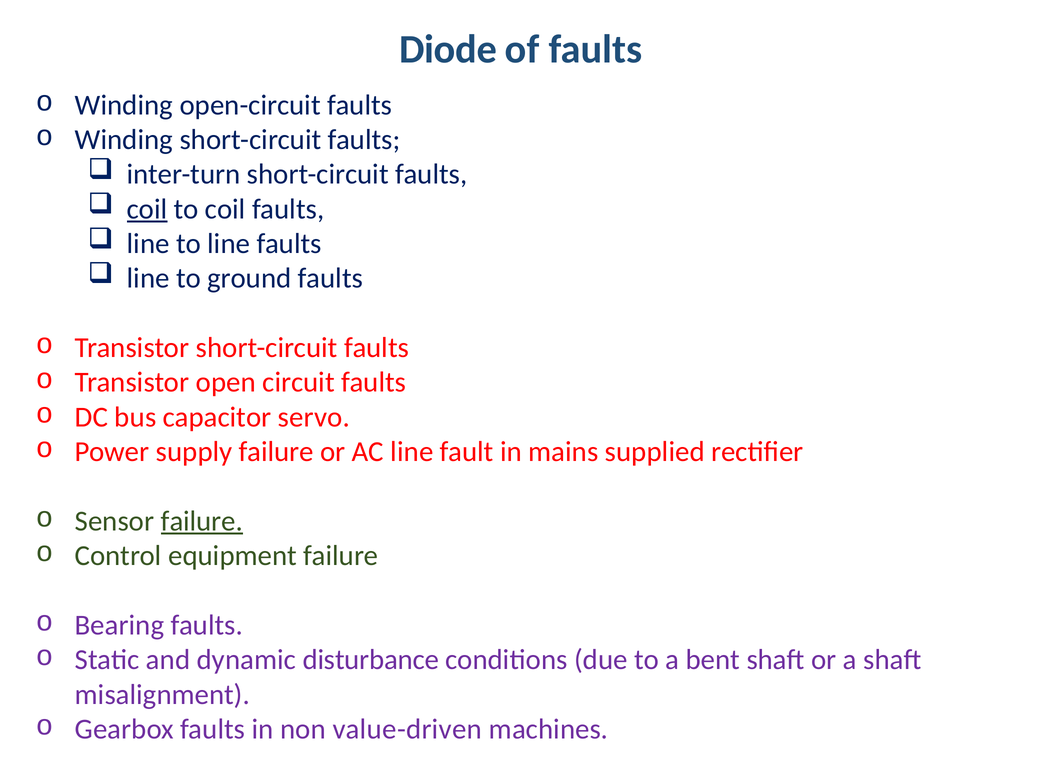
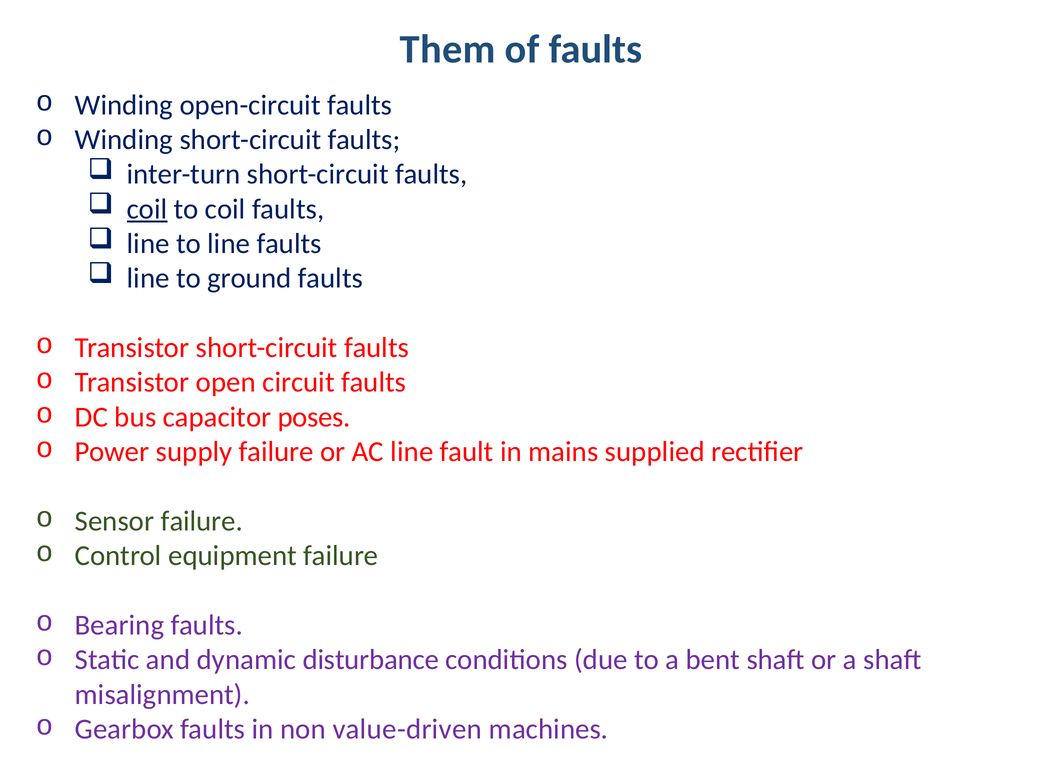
Diode: Diode -> Them
servo: servo -> poses
failure at (202, 521) underline: present -> none
